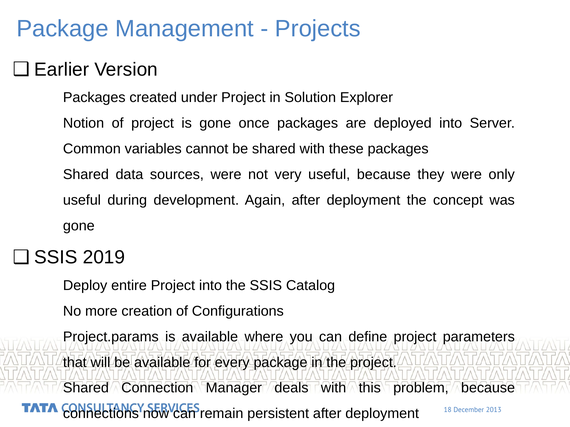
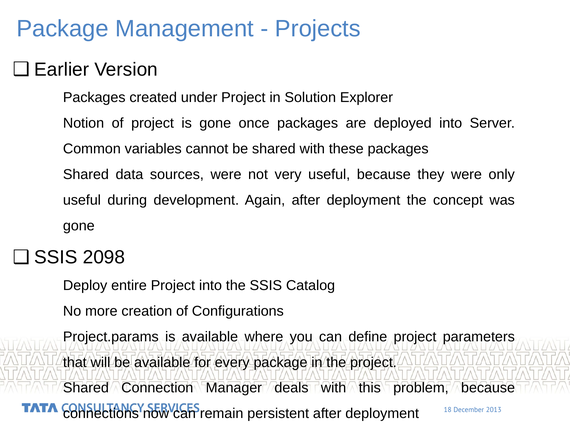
2019: 2019 -> 2098
